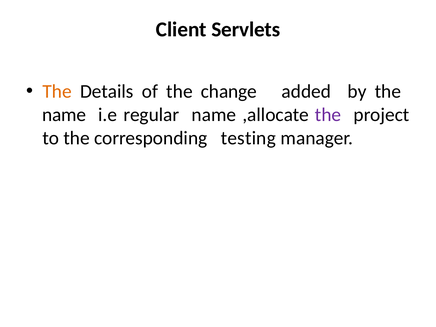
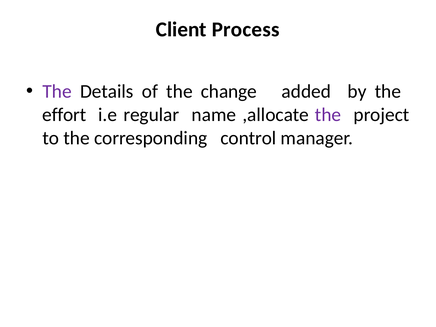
Servlets: Servlets -> Process
The at (57, 91) colour: orange -> purple
name at (64, 115): name -> effort
testing: testing -> control
